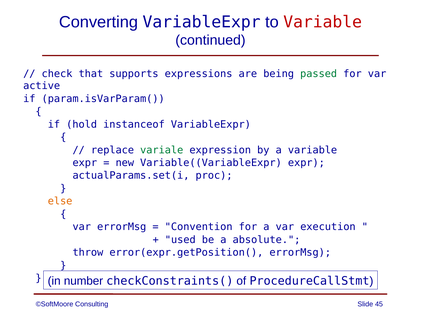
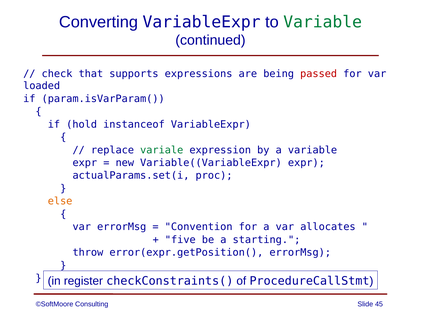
Variable at (323, 22) colour: red -> green
passed colour: green -> red
active: active -> loaded
execution: execution -> allocates
used: used -> five
absolute: absolute -> starting
number: number -> register
